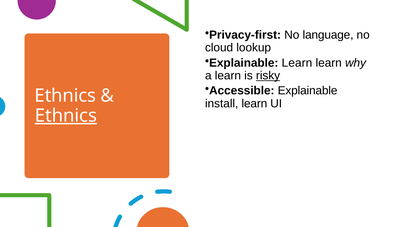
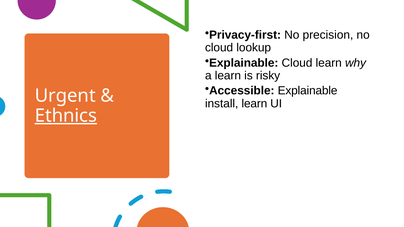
language: language -> precision
Explainable Learn: Learn -> Cloud
risky underline: present -> none
Ethnics at (65, 96): Ethnics -> Urgent
